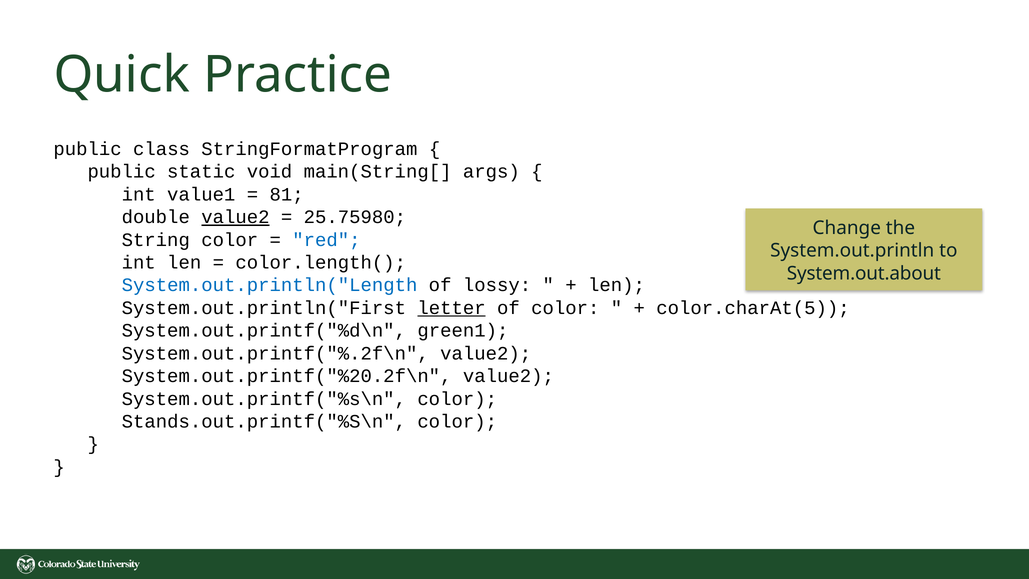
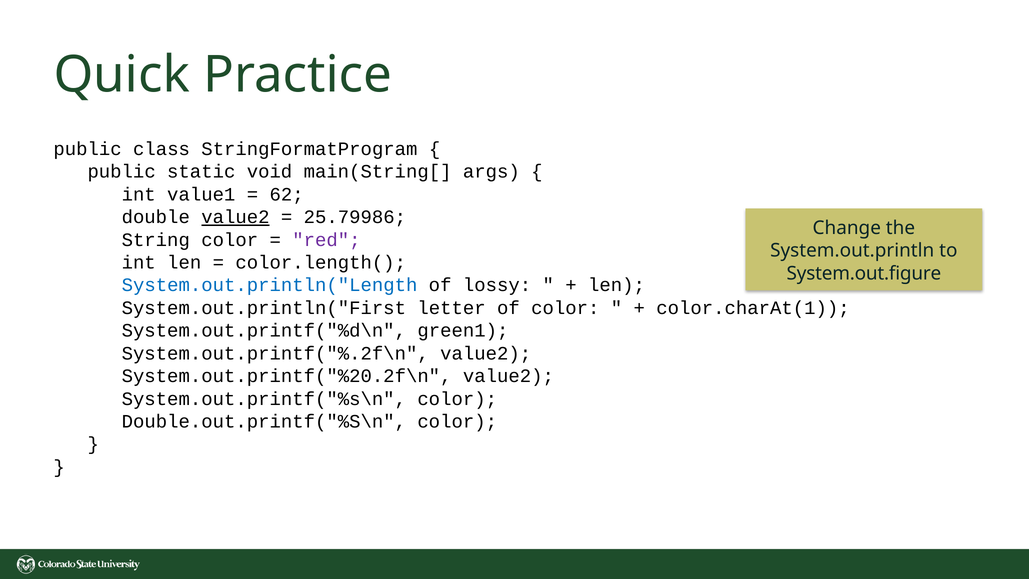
81: 81 -> 62
25.75980: 25.75980 -> 25.79986
red colour: blue -> purple
System.out.about: System.out.about -> System.out.figure
letter underline: present -> none
color.charAt(5: color.charAt(5 -> color.charAt(1
Stands.out.printf("%S\n: Stands.out.printf("%S\n -> Double.out.printf("%S\n
